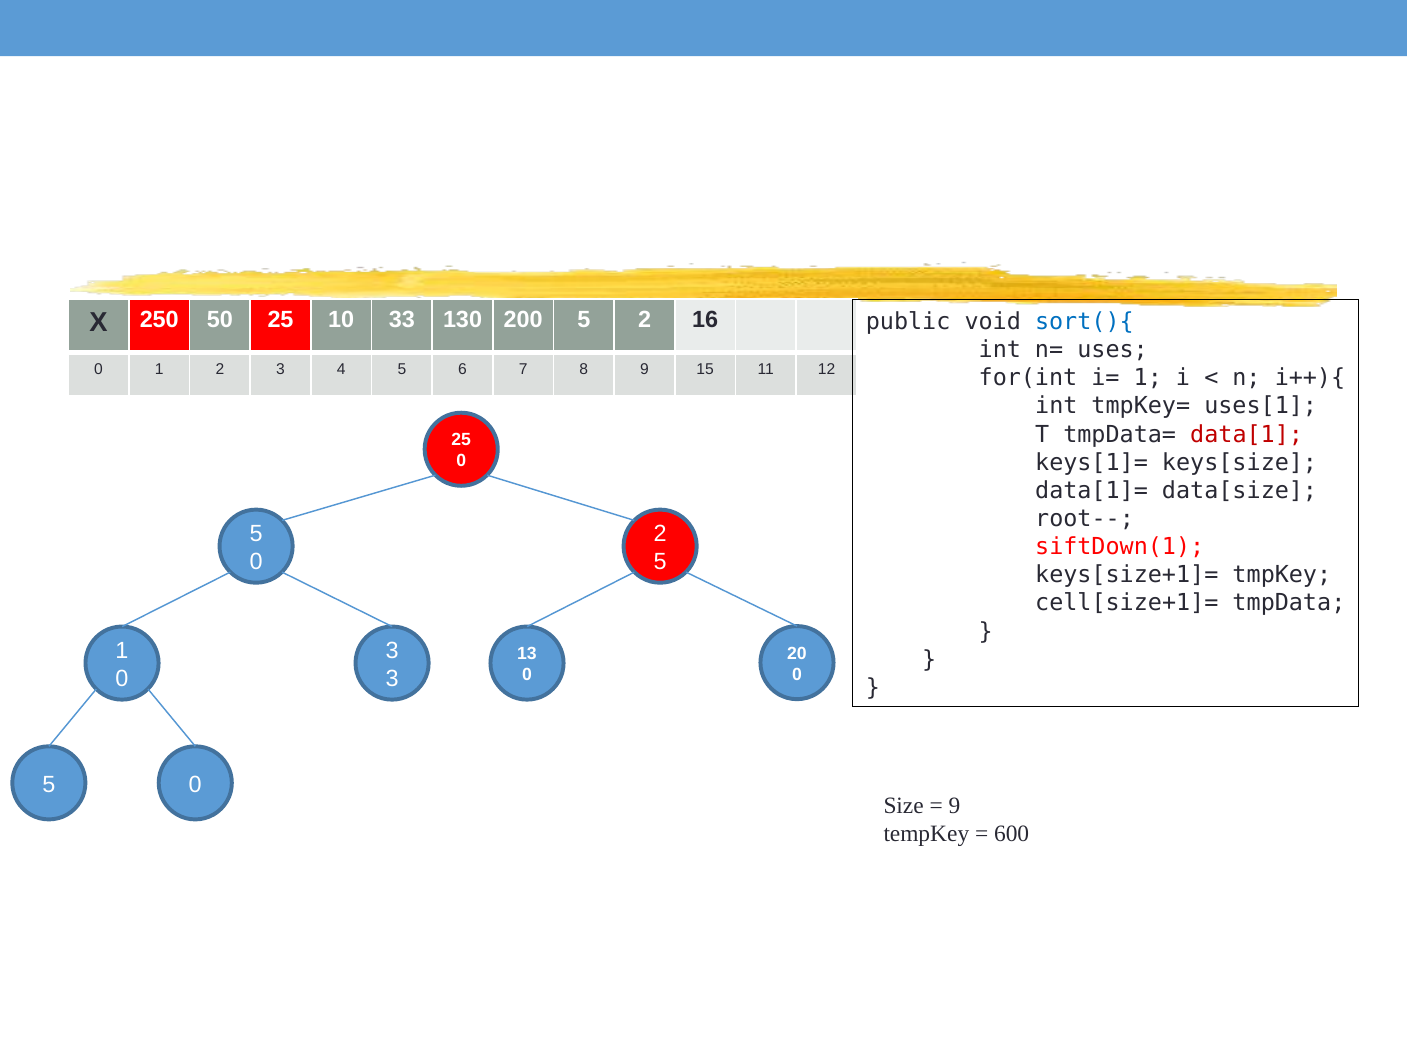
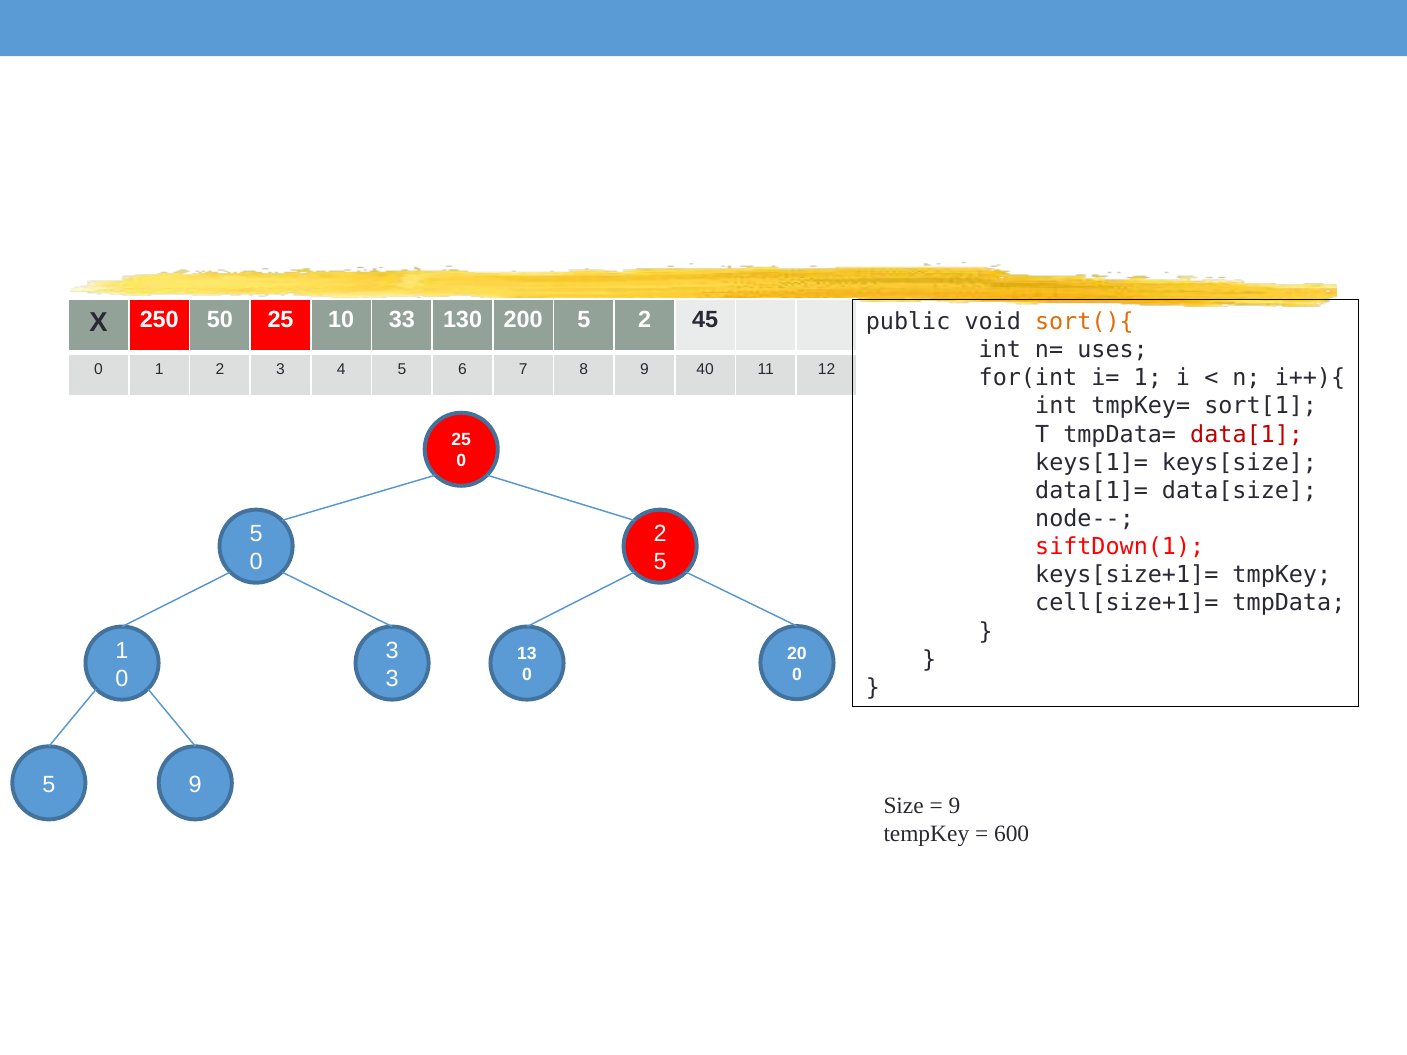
16: 16 -> 45
sort(){ colour: blue -> orange
15: 15 -> 40
uses[1: uses[1 -> sort[1
root--: root-- -> node--
0 at (195, 785): 0 -> 9
